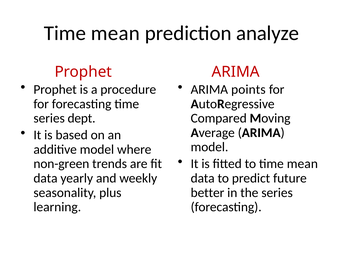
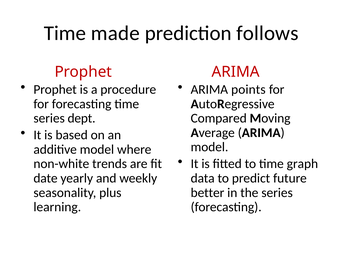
mean at (115, 33): mean -> made
analyze: analyze -> follows
to time mean: mean -> graph
non-green: non-green -> non-white
data at (45, 178): data -> date
